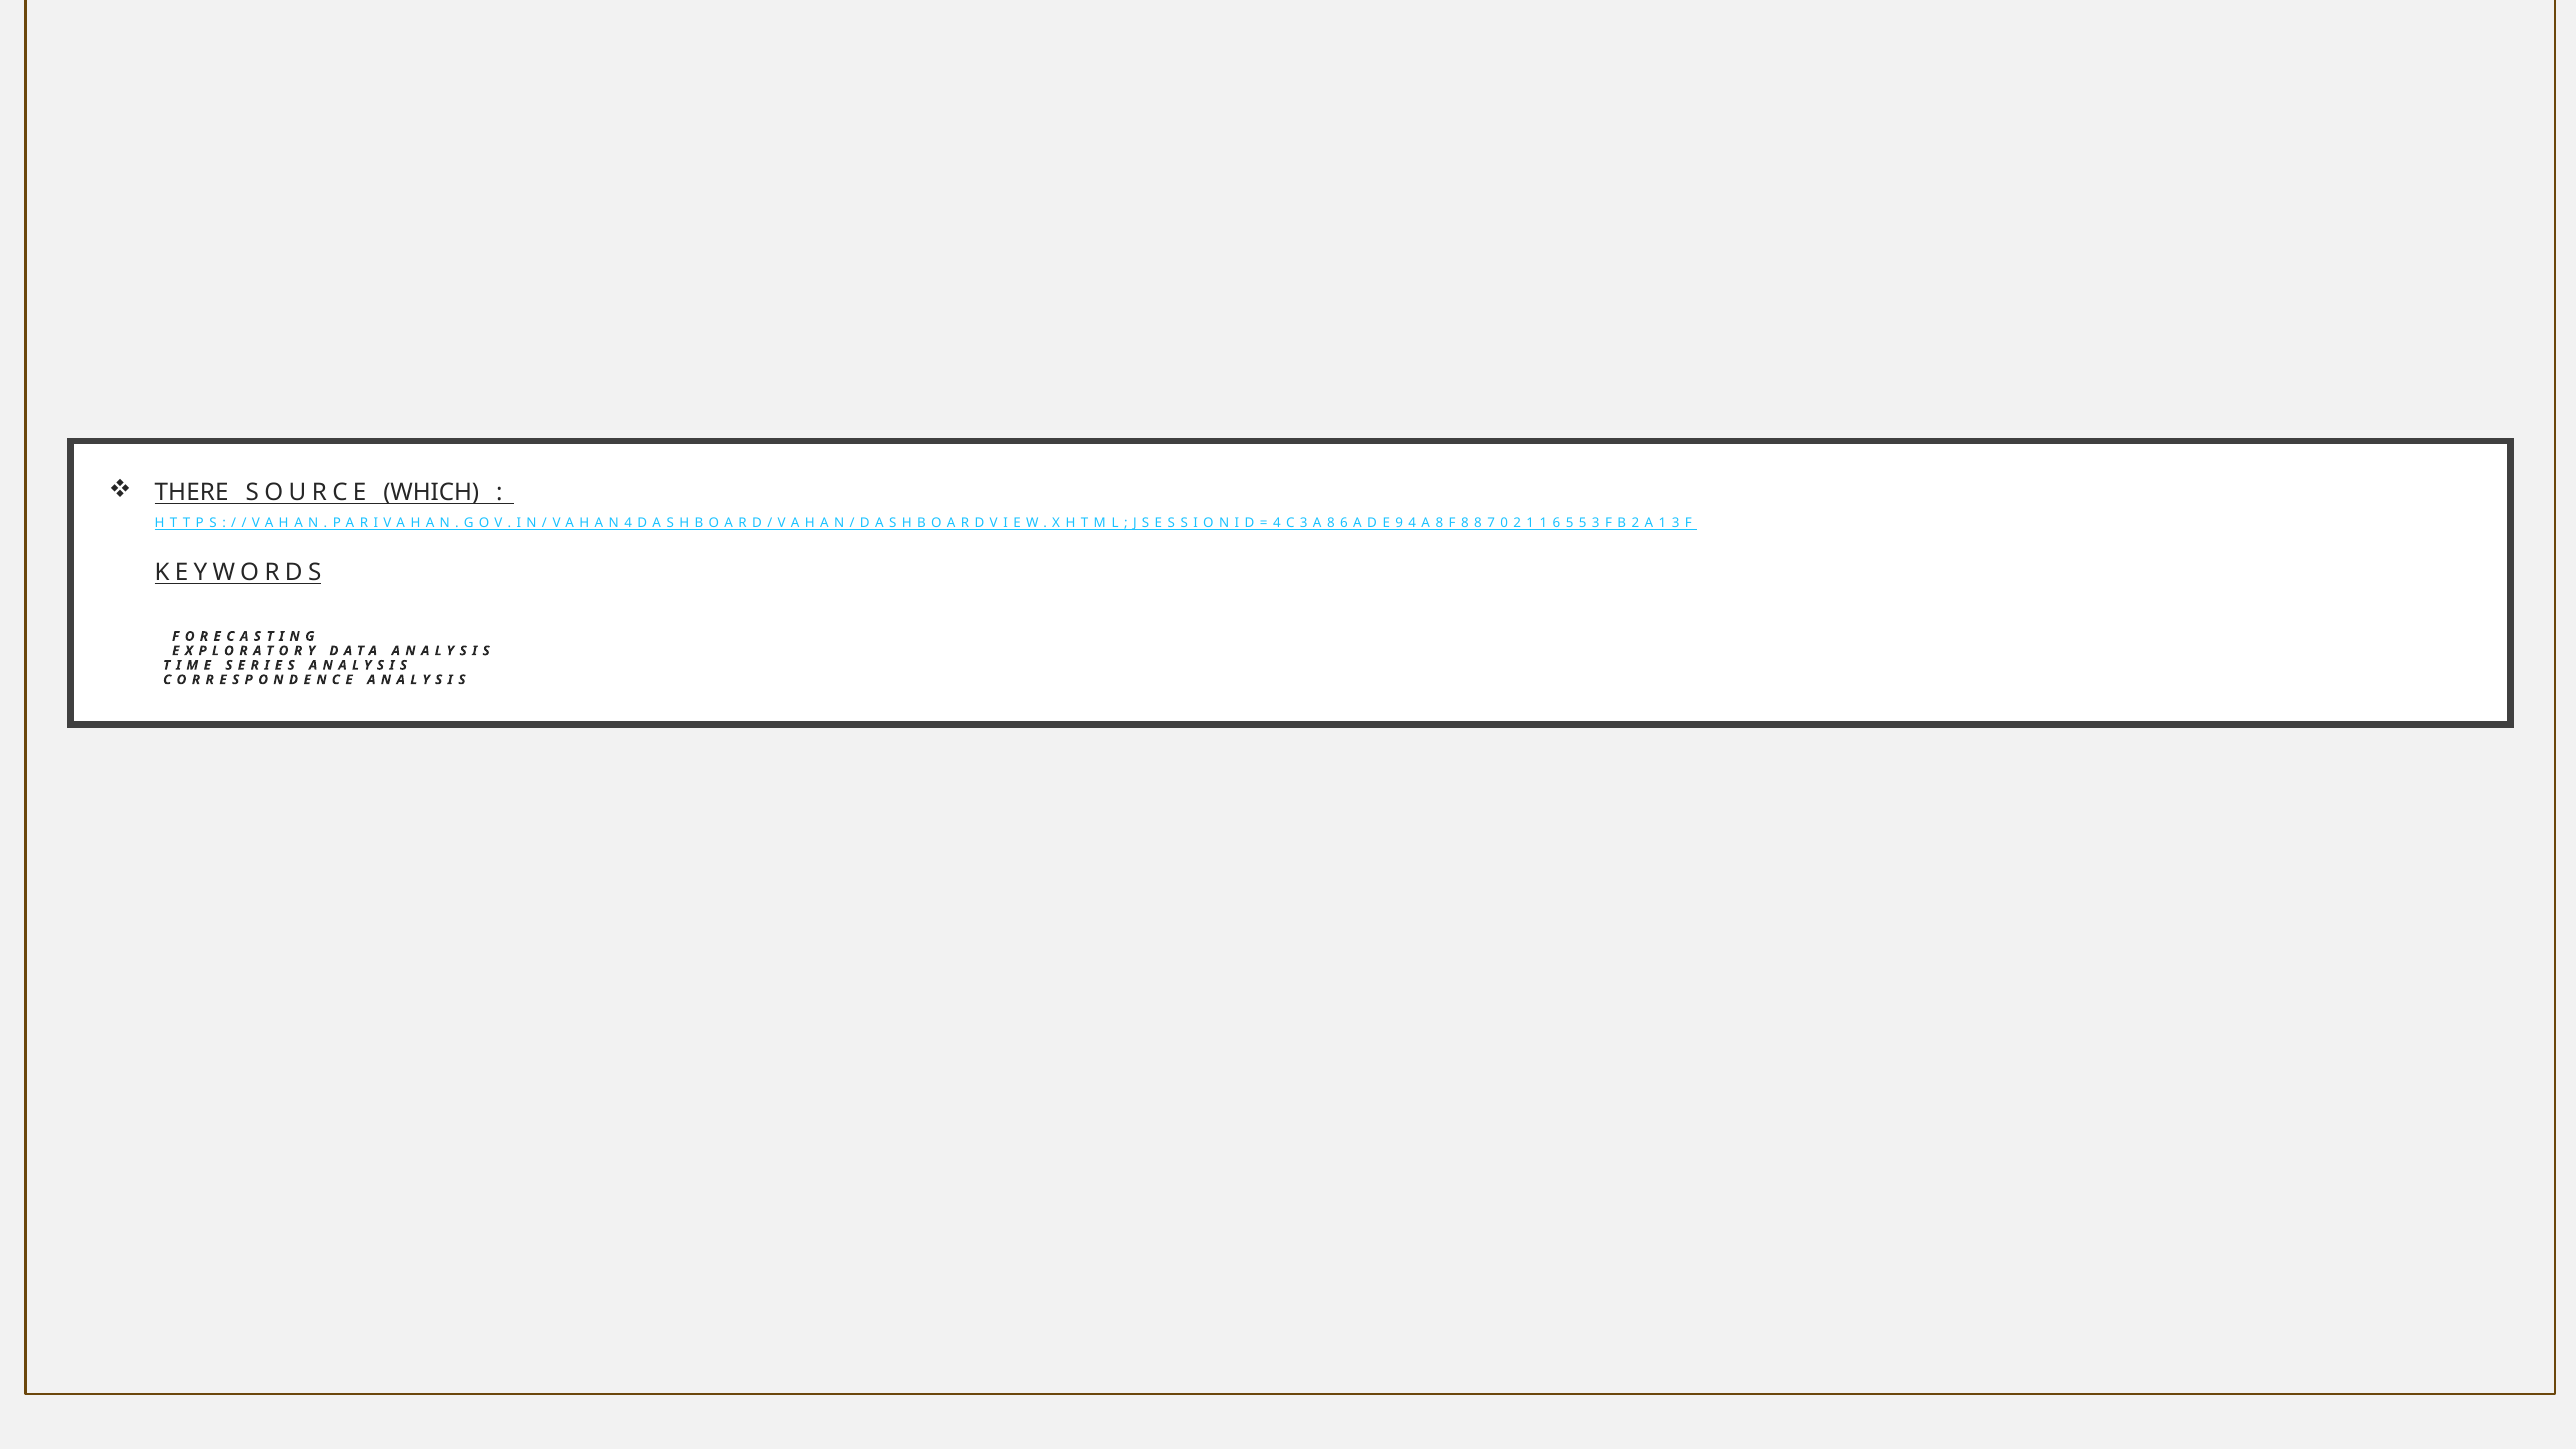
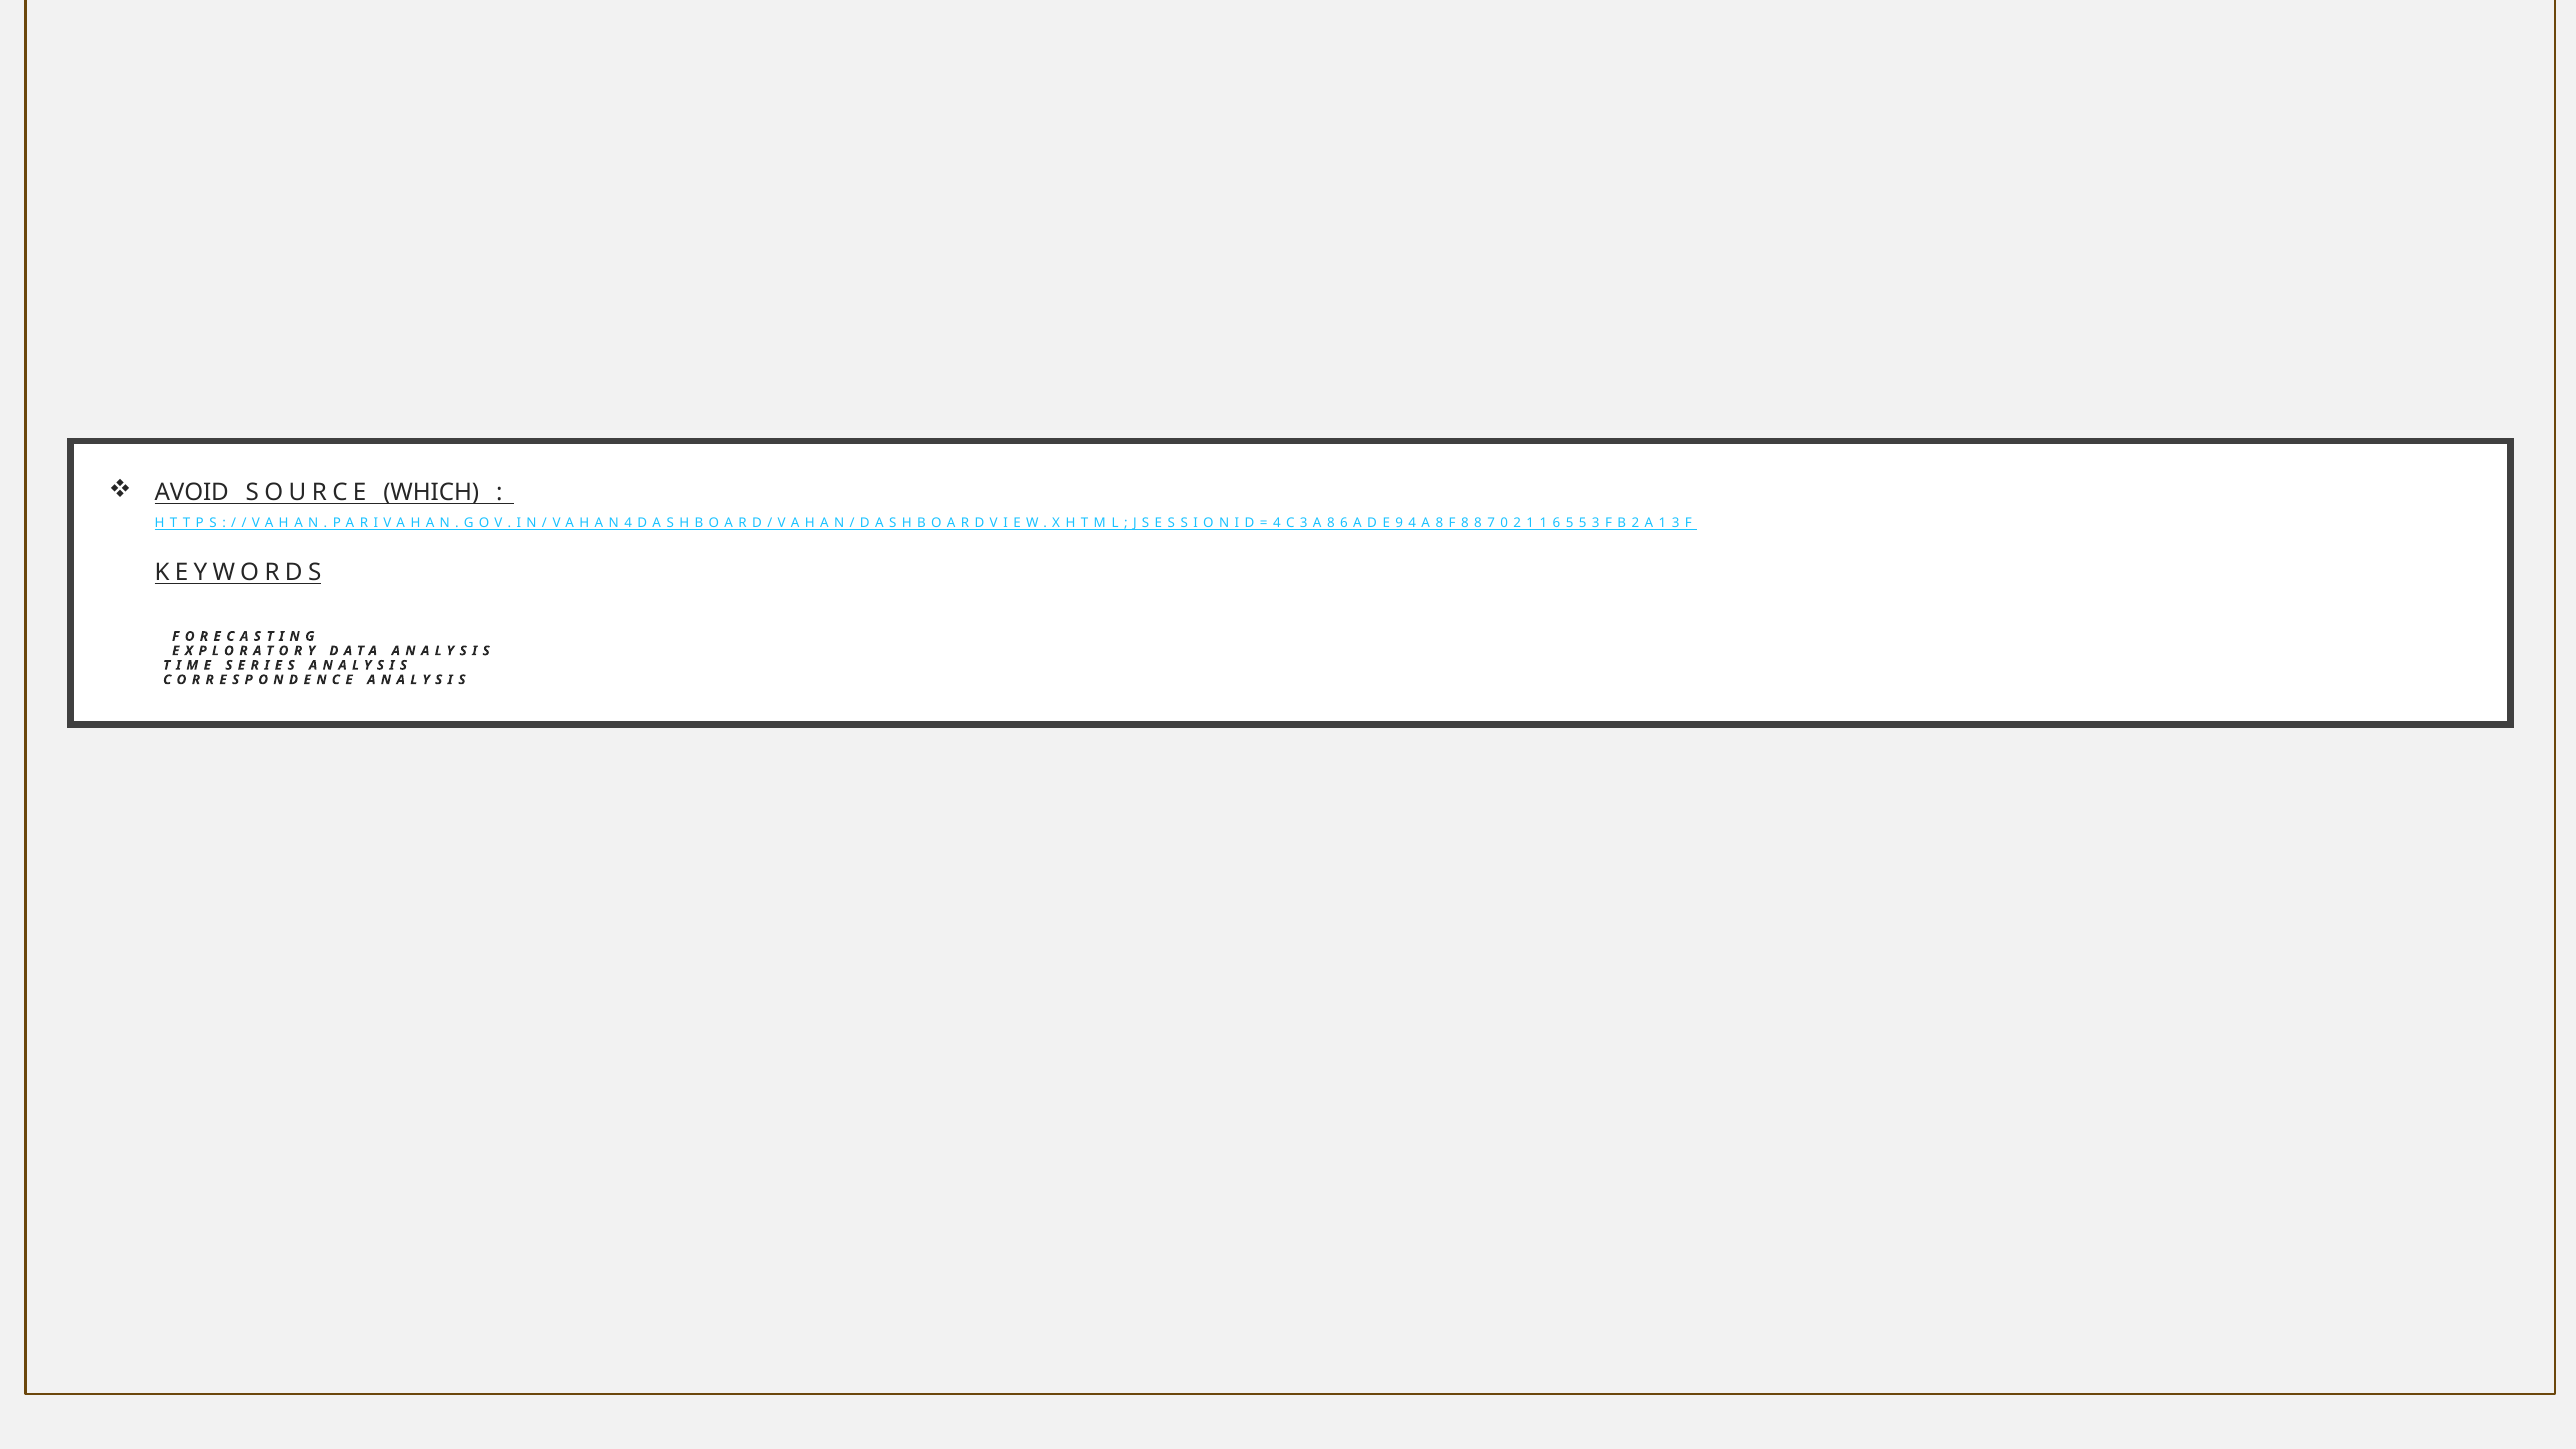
THERE: THERE -> AVOID
